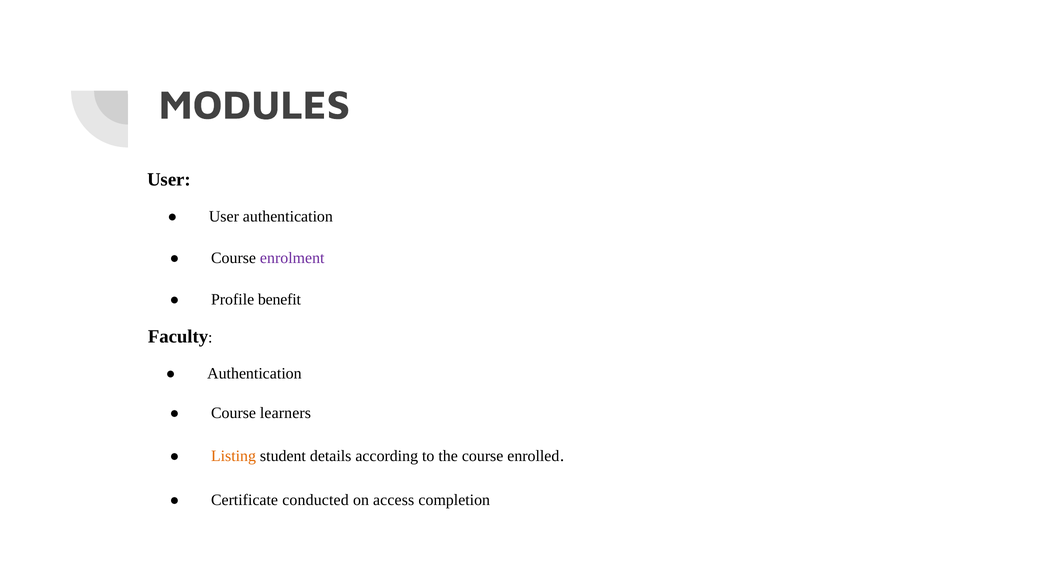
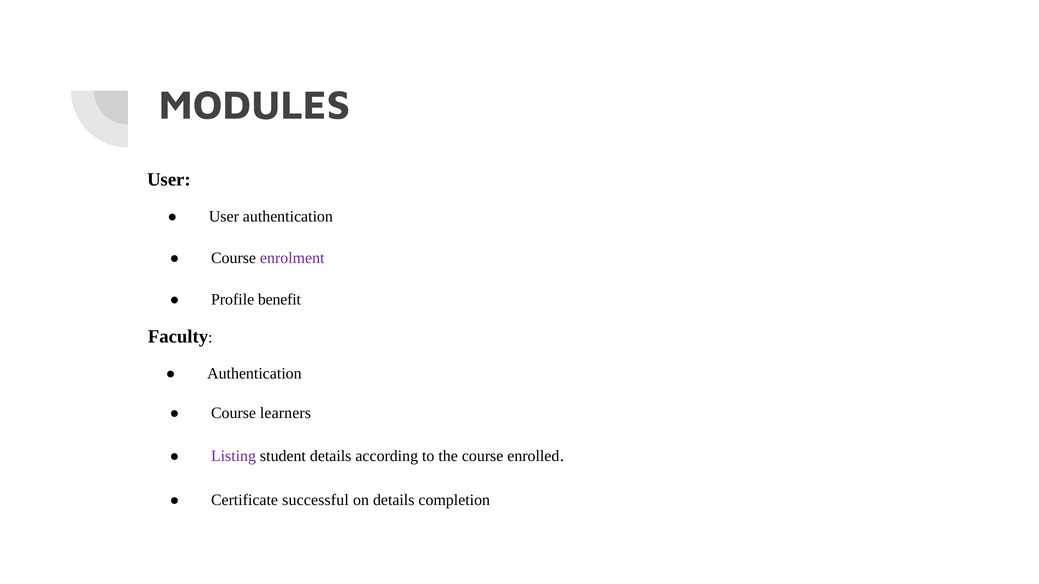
Listing colour: orange -> purple
conducted: conducted -> successful
on access: access -> details
